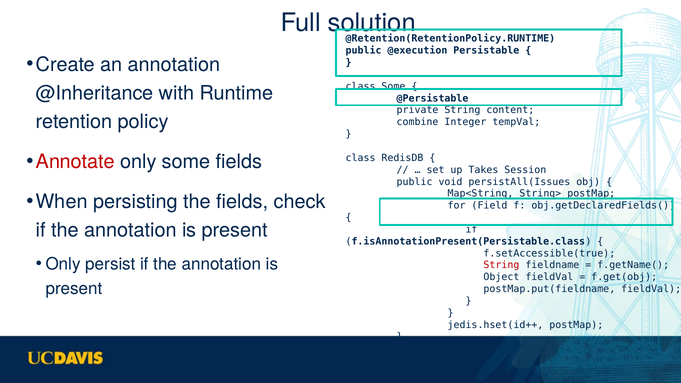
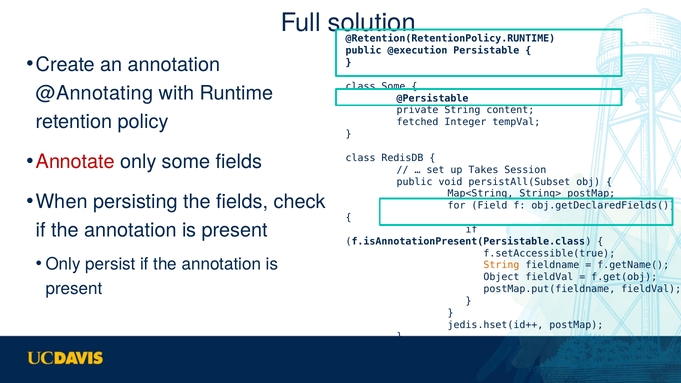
@Inheritance: @Inheritance -> @Annotating
combine: combine -> fetched
persistAll(Issues: persistAll(Issues -> persistAll(Subset
String at (501, 265) colour: red -> orange
